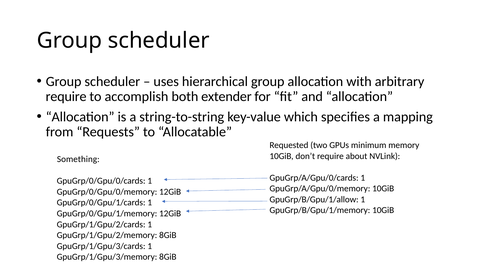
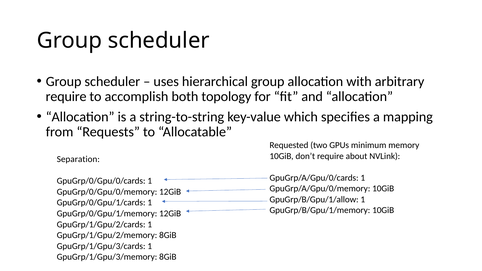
extender: extender -> topology
Something: Something -> Separation
